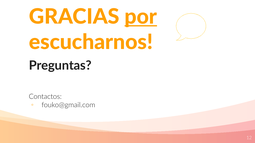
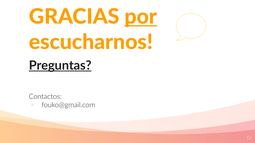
Preguntas underline: none -> present
